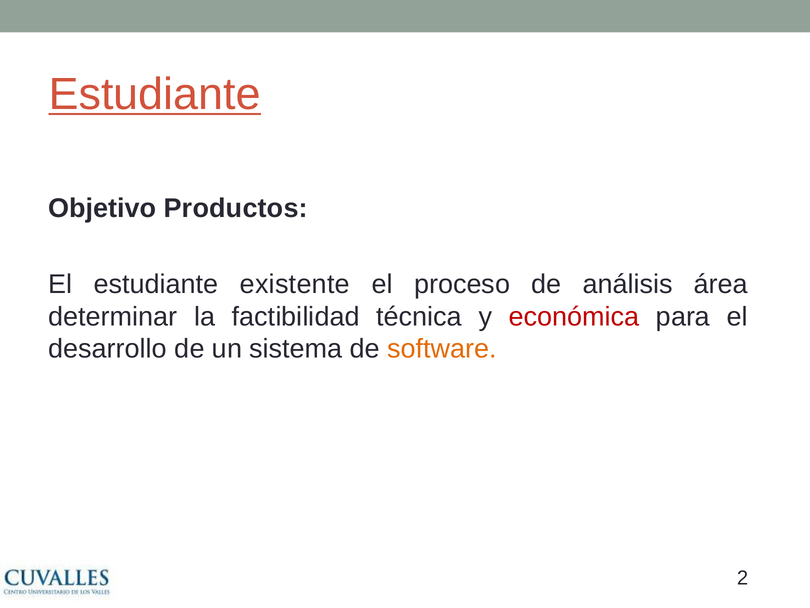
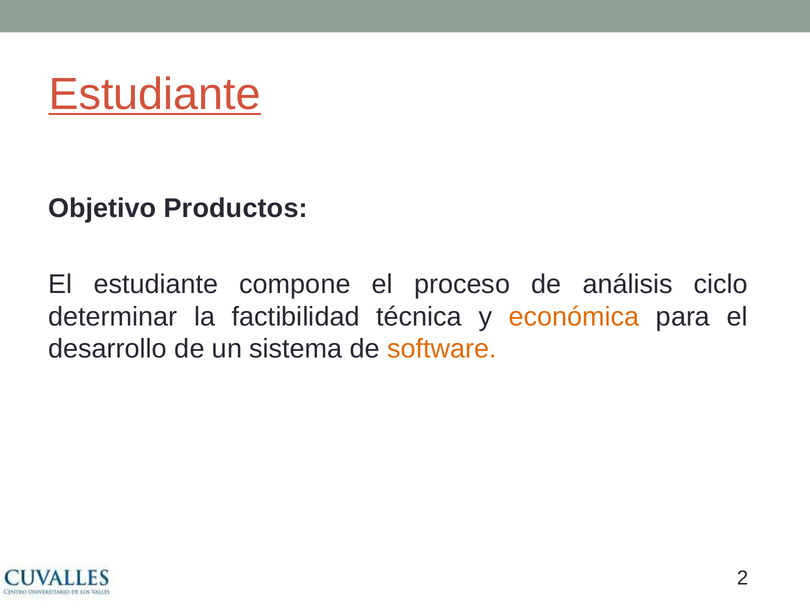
existente: existente -> compone
área: área -> ciclo
económica colour: red -> orange
